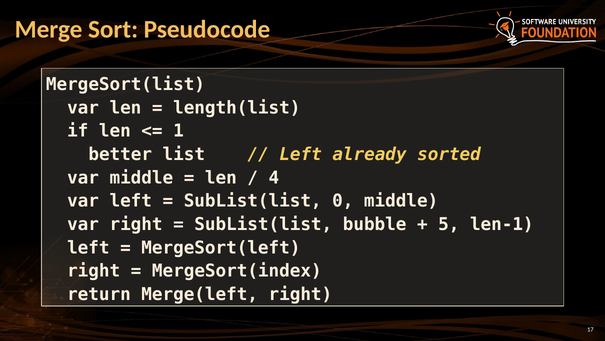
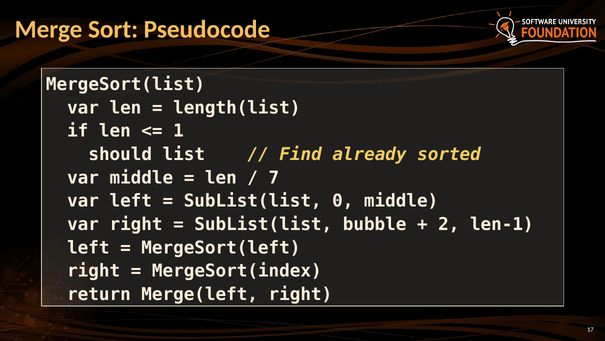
better: better -> should
Left at (301, 154): Left -> Find
4: 4 -> 7
5: 5 -> 2
